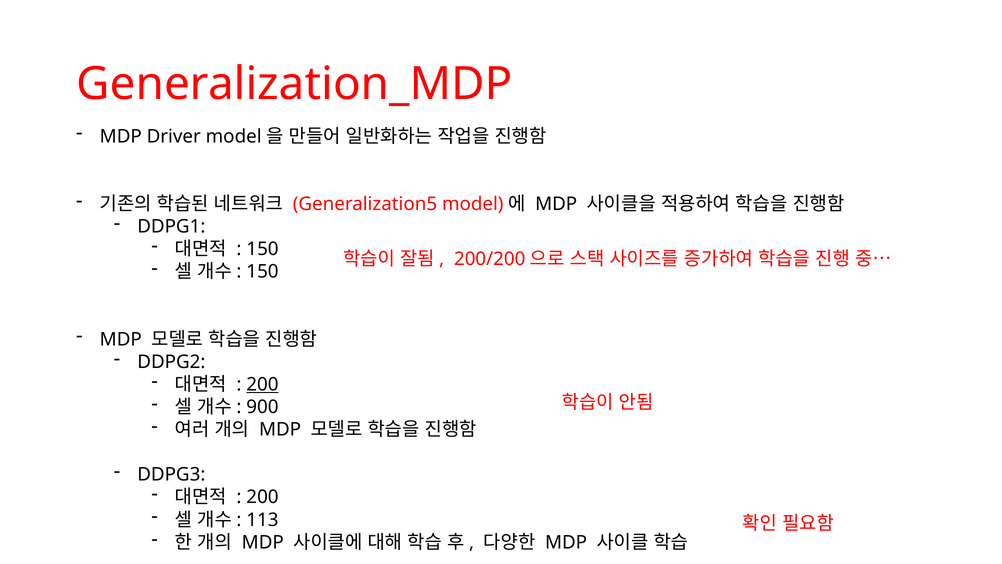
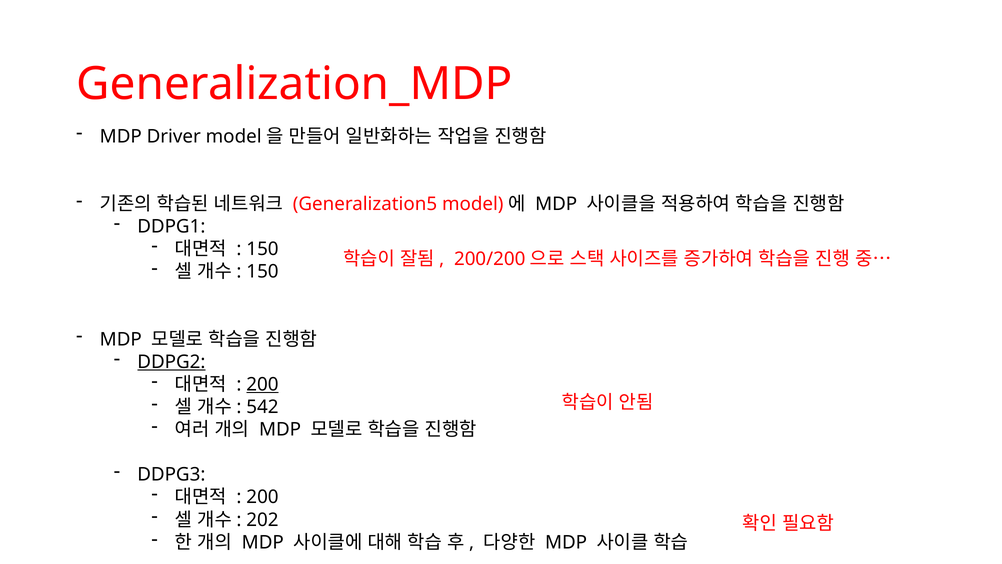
DDPG2 underline: none -> present
900: 900 -> 542
113: 113 -> 202
